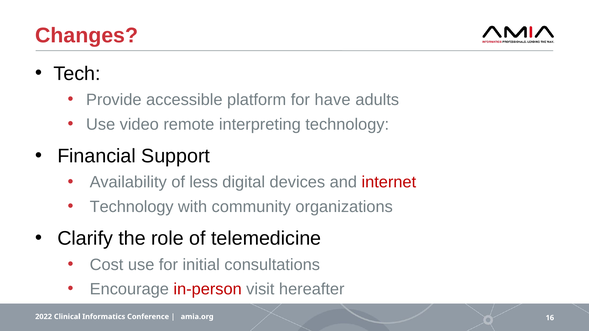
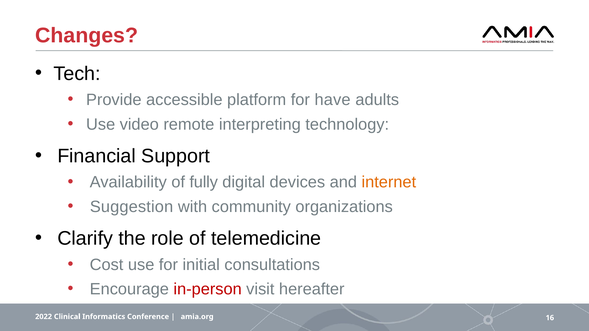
less: less -> fully
internet colour: red -> orange
Technology at (132, 207): Technology -> Suggestion
